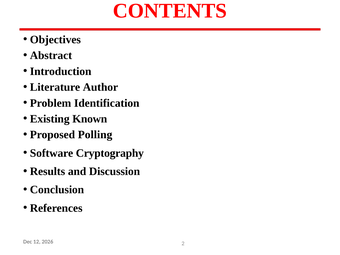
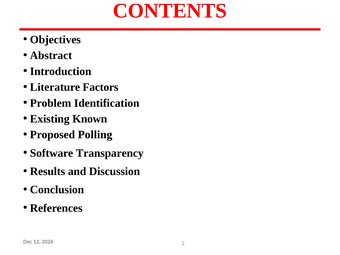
Author: Author -> Factors
Cryptography: Cryptography -> Transparency
